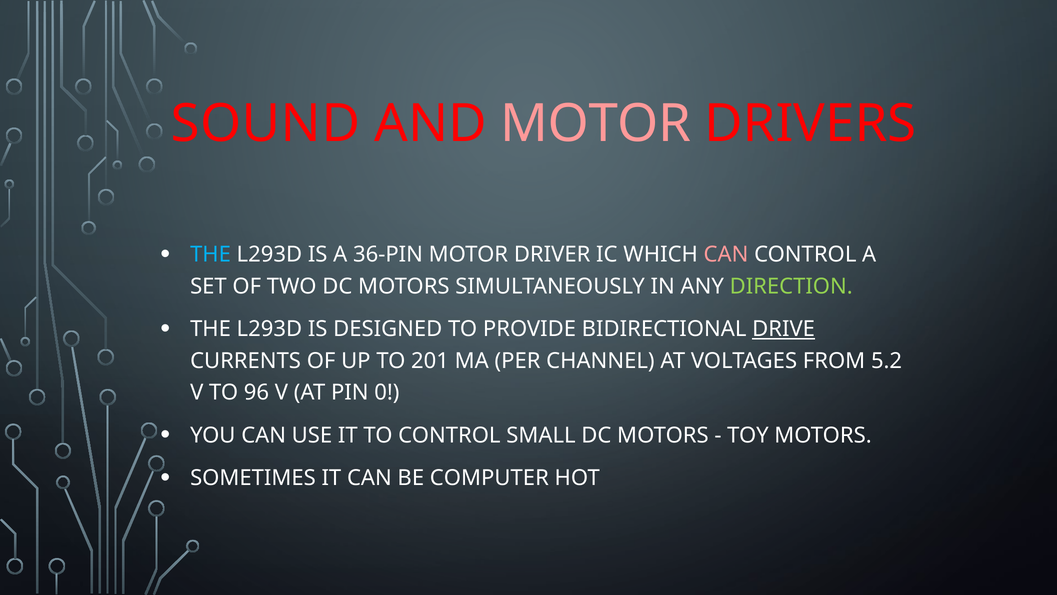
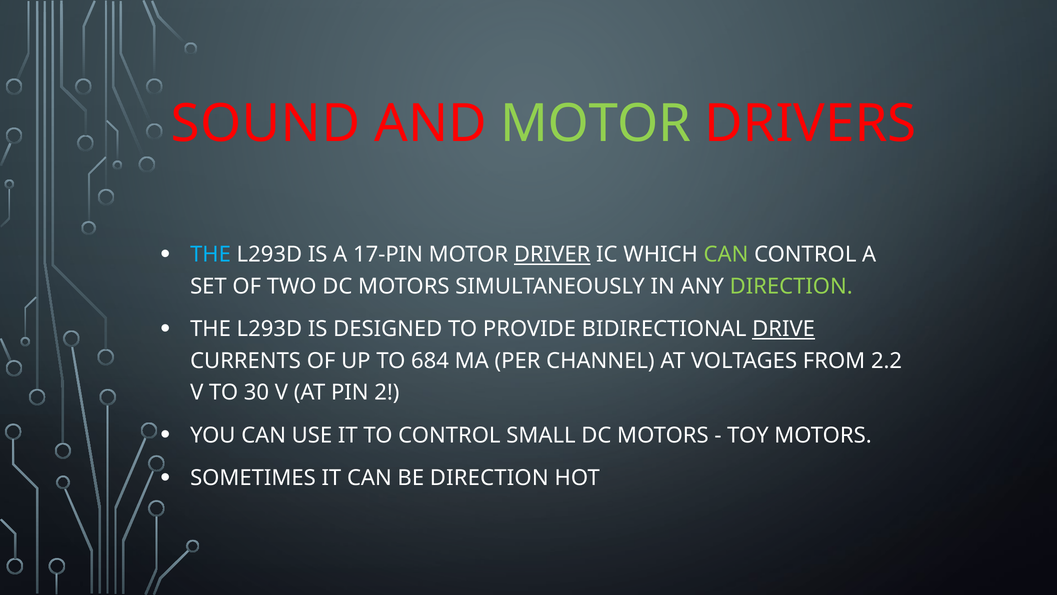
MOTOR at (596, 124) colour: pink -> light green
36-PIN: 36-PIN -> 17-PIN
DRIVER underline: none -> present
CAN at (726, 255) colour: pink -> light green
201: 201 -> 684
5.2: 5.2 -> 2.2
96: 96 -> 30
0: 0 -> 2
BE COMPUTER: COMPUTER -> DIRECTION
